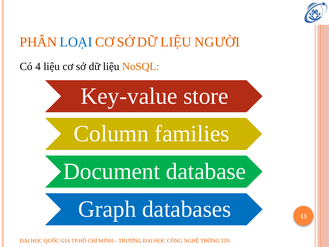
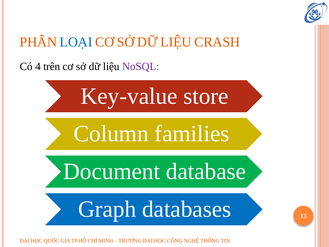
NGƯỜI: NGƯỜI -> CRASH
4 liệu: liệu -> trên
NoSQL colour: orange -> purple
